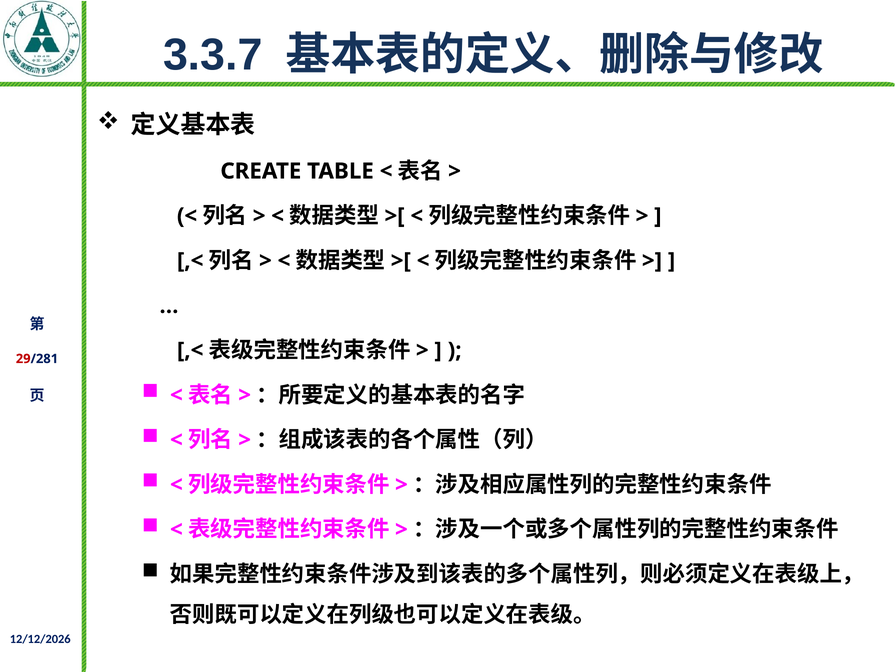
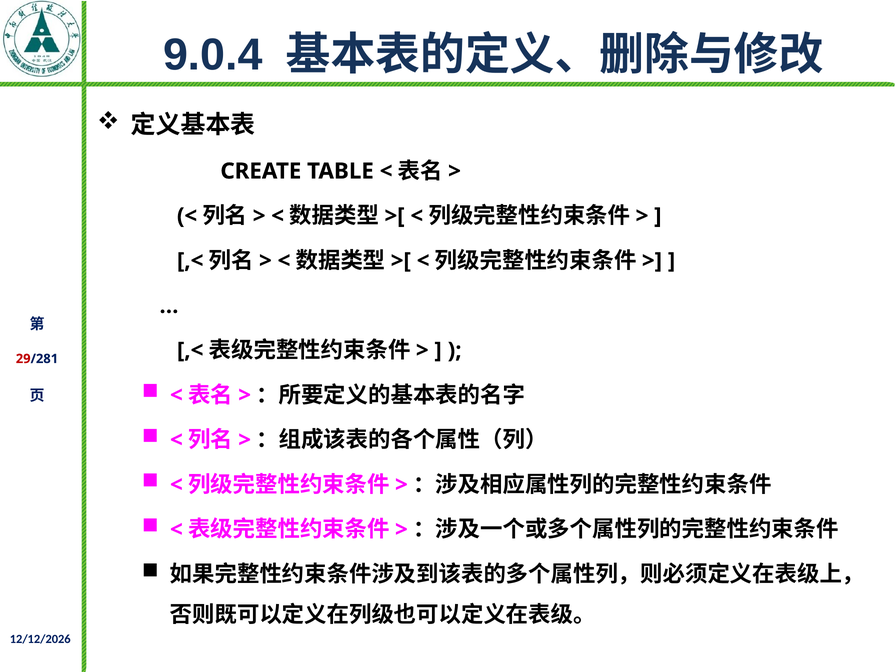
3.3.7: 3.3.7 -> 9.0.4
